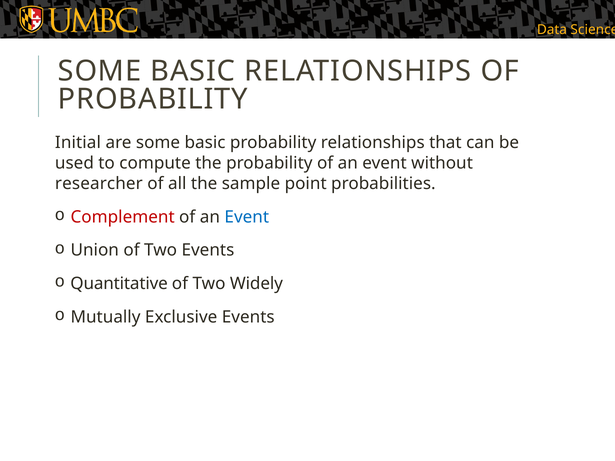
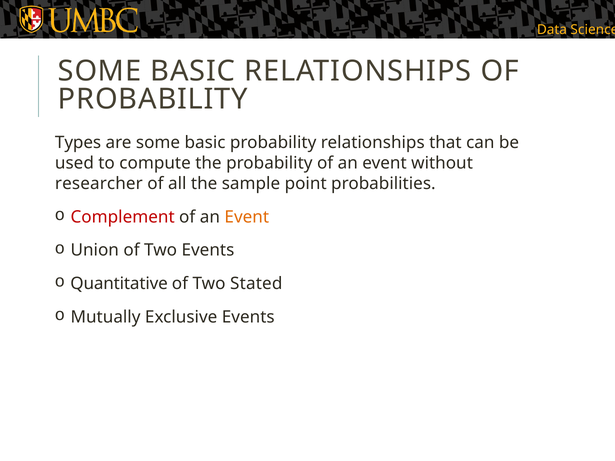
Initial: Initial -> Types
Event at (247, 217) colour: blue -> orange
Widely: Widely -> Stated
